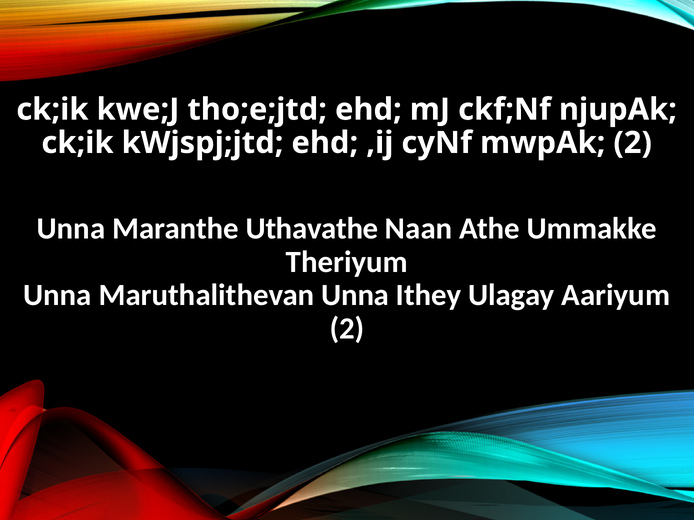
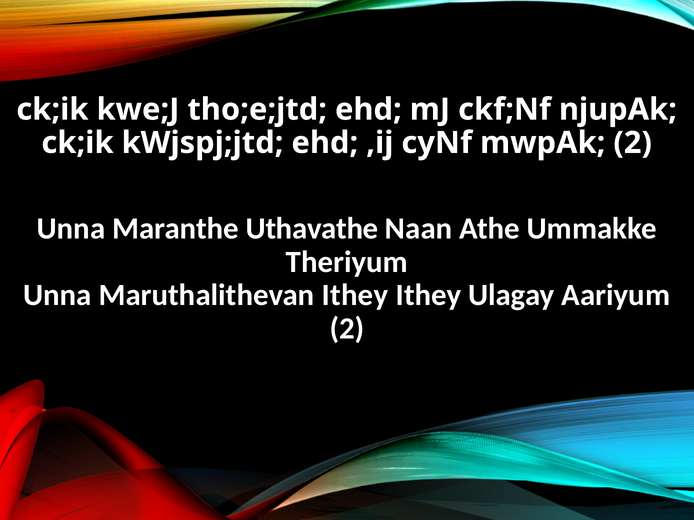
Maruthalithevan Unna: Unna -> Ithey
